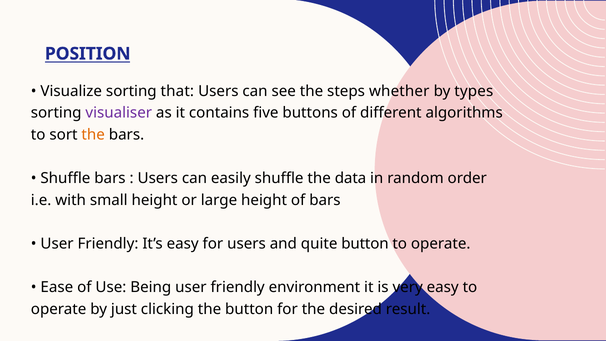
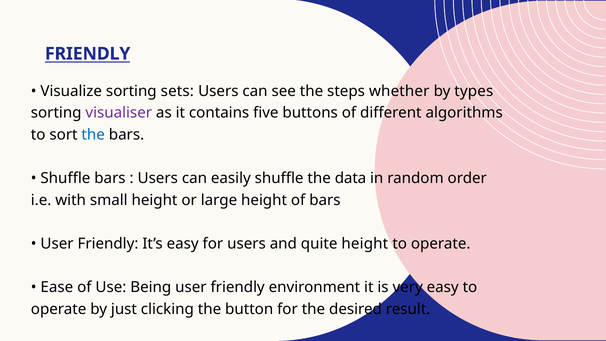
POSITION at (88, 54): POSITION -> FRIENDLY
that: that -> sets
the at (93, 135) colour: orange -> blue
quite button: button -> height
